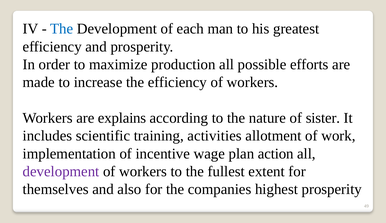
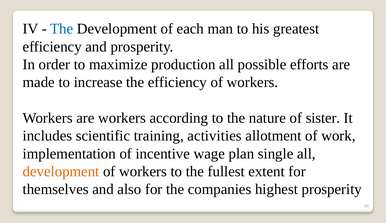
are explains: explains -> workers
action: action -> single
development at (61, 171) colour: purple -> orange
